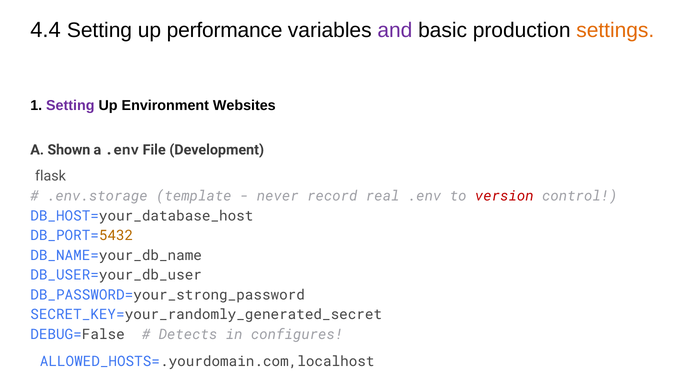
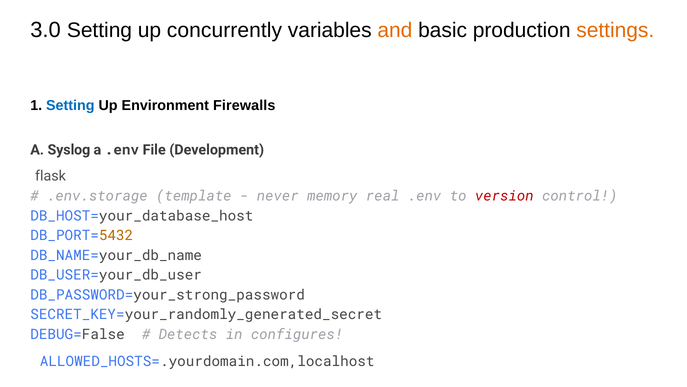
4.4: 4.4 -> 3.0
performance: performance -> concurrently
and colour: purple -> orange
Setting at (70, 106) colour: purple -> blue
Websites: Websites -> Firewalls
Shown: Shown -> Syslog
record: record -> memory
